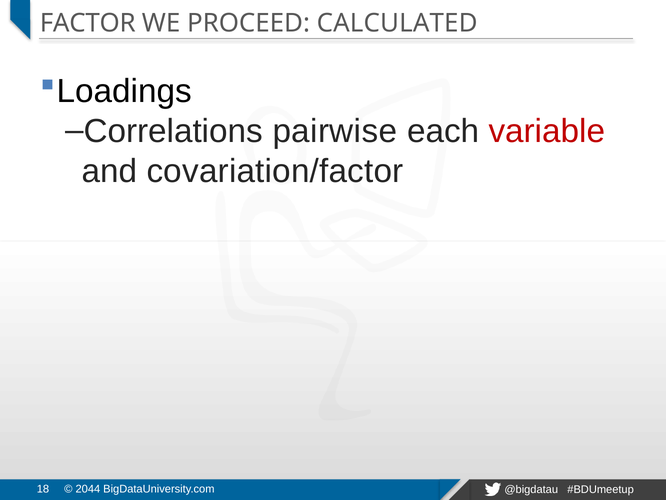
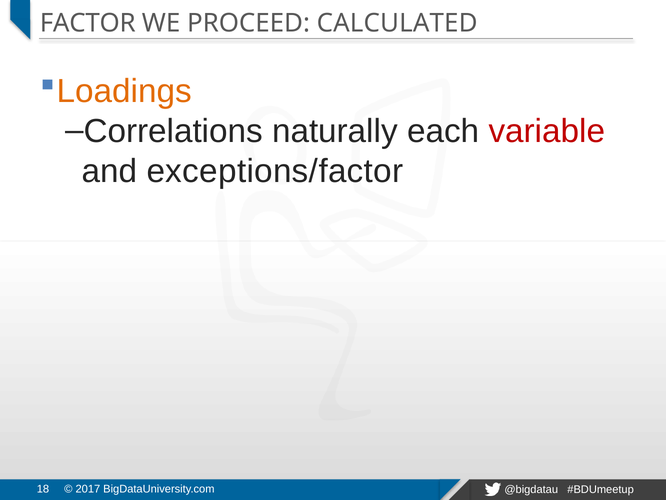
Loadings colour: black -> orange
pairwise: pairwise -> naturally
covariation/factor: covariation/factor -> exceptions/factor
2044: 2044 -> 2017
